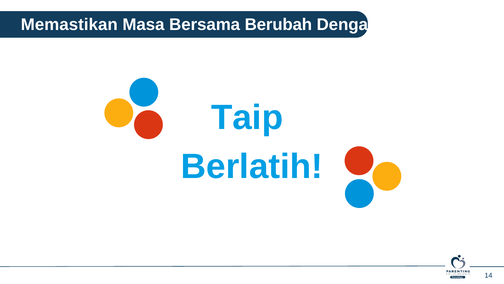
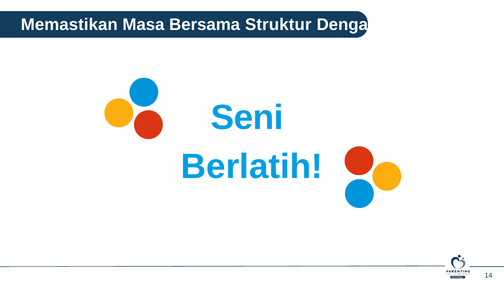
Berubah: Berubah -> Struktur
Taip: Taip -> Seni
